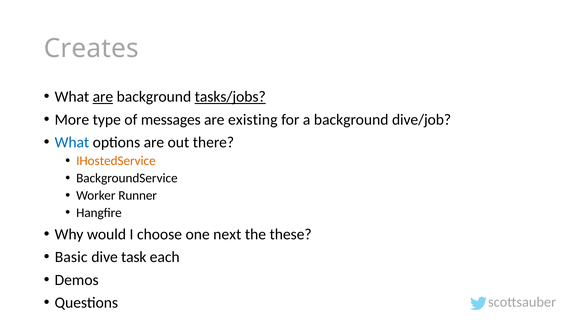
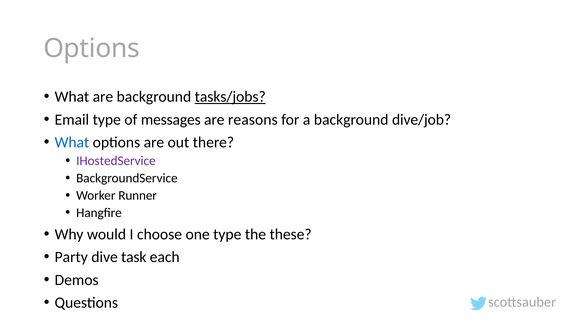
Creates at (91, 48): Creates -> Options
are at (103, 97) underline: present -> none
More: More -> Email
existing: existing -> reasons
IHostedService colour: orange -> purple
one next: next -> type
Basic: Basic -> Party
